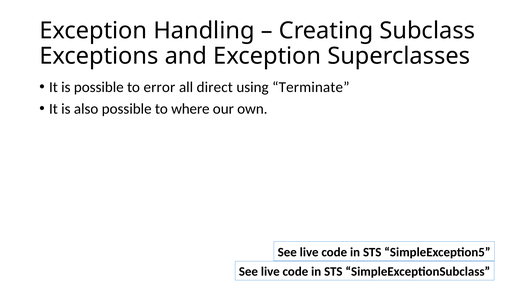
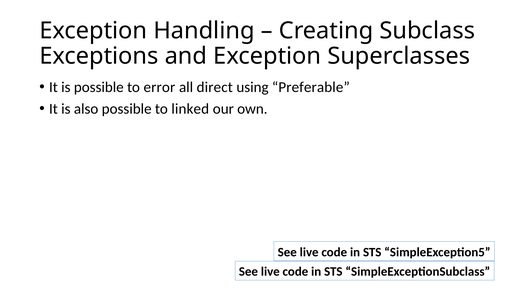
Terminate: Terminate -> Preferable
where: where -> linked
